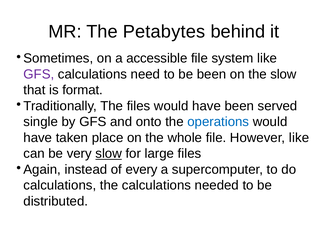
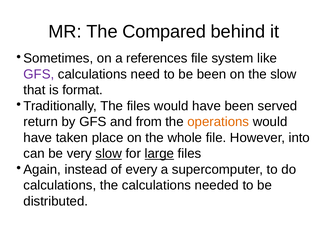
Petabytes: Petabytes -> Compared
accessible: accessible -> references
single: single -> return
onto: onto -> from
operations colour: blue -> orange
However like: like -> into
large underline: none -> present
